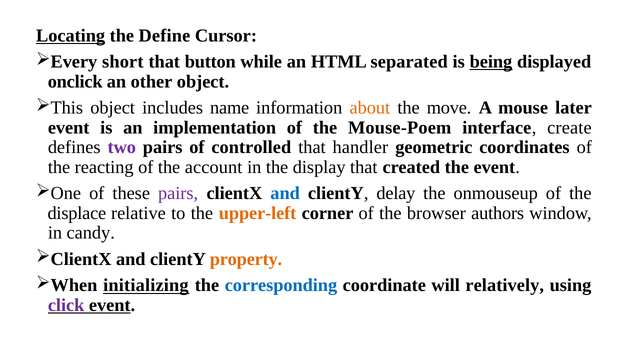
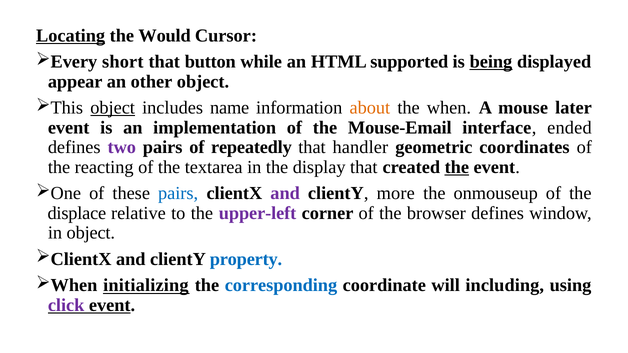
Define: Define -> Would
separated: separated -> supported
onclick: onclick -> appear
object at (113, 108) underline: none -> present
move: move -> when
Mouse-Poem: Mouse-Poem -> Mouse-Email
create: create -> ended
controlled: controlled -> repeatedly
account: account -> textarea
the at (457, 167) underline: none -> present
pairs at (178, 193) colour: purple -> blue
and at (285, 193) colour: blue -> purple
delay: delay -> more
upper-left colour: orange -> purple
browser authors: authors -> defines
in candy: candy -> object
property colour: orange -> blue
relatively: relatively -> including
